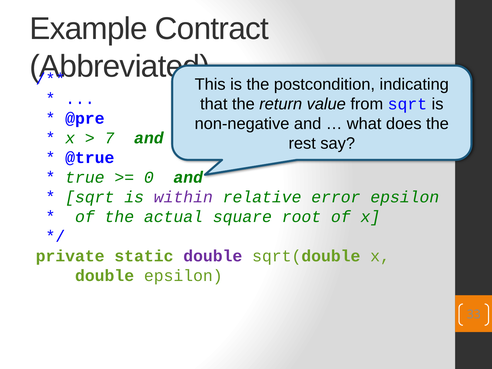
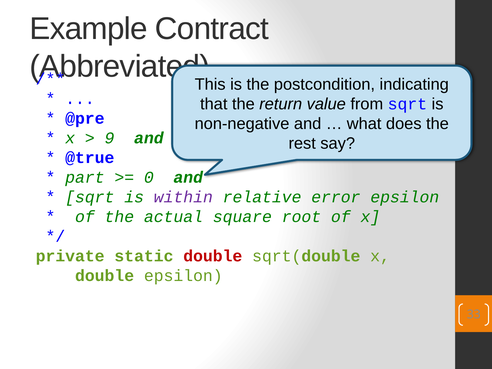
7: 7 -> 9
true: true -> part
double at (213, 256) colour: purple -> red
